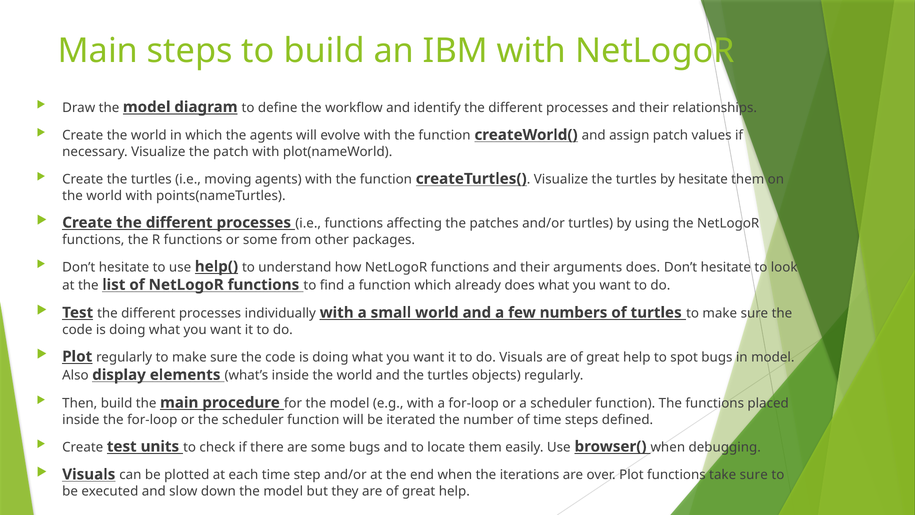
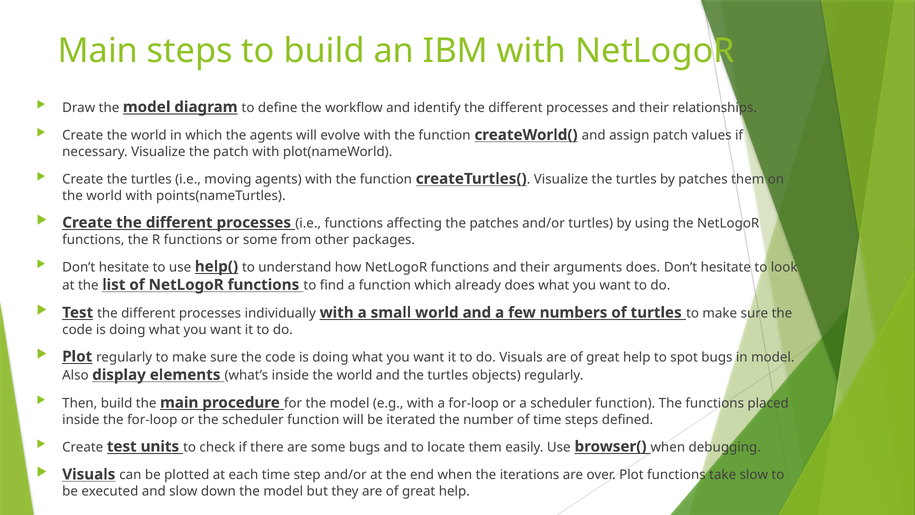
by hesitate: hesitate -> patches
take sure: sure -> slow
